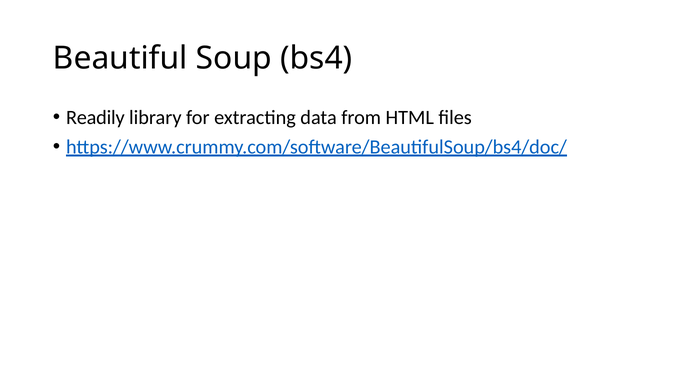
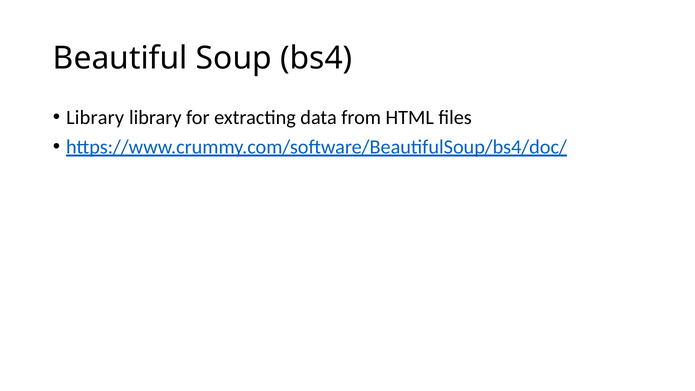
Readily at (95, 118): Readily -> Library
